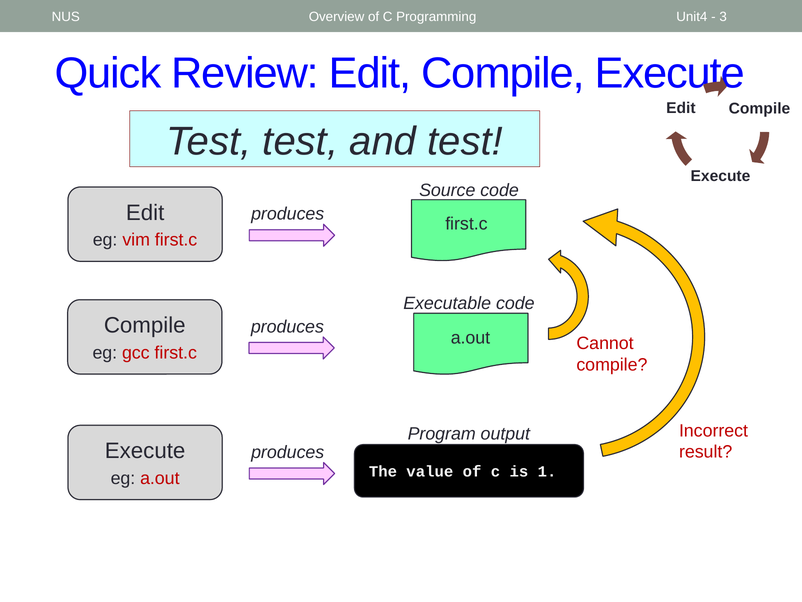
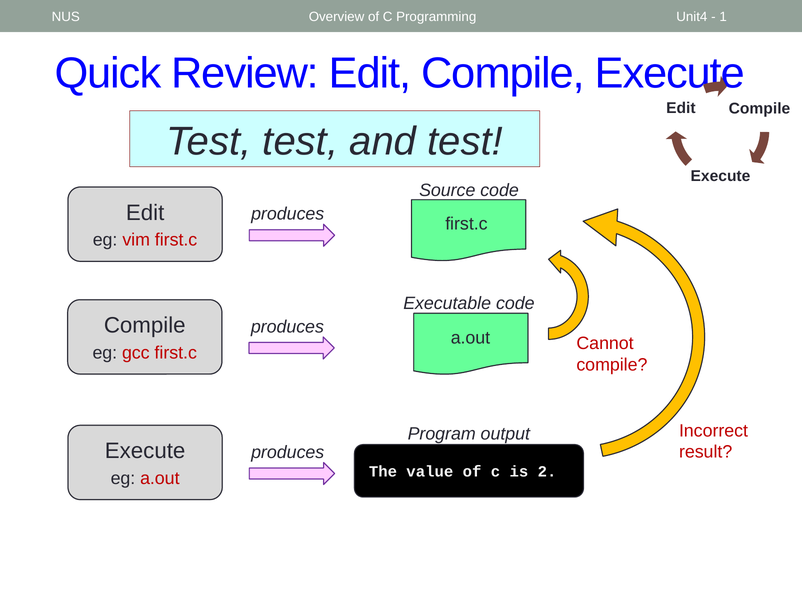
3: 3 -> 1
1: 1 -> 2
